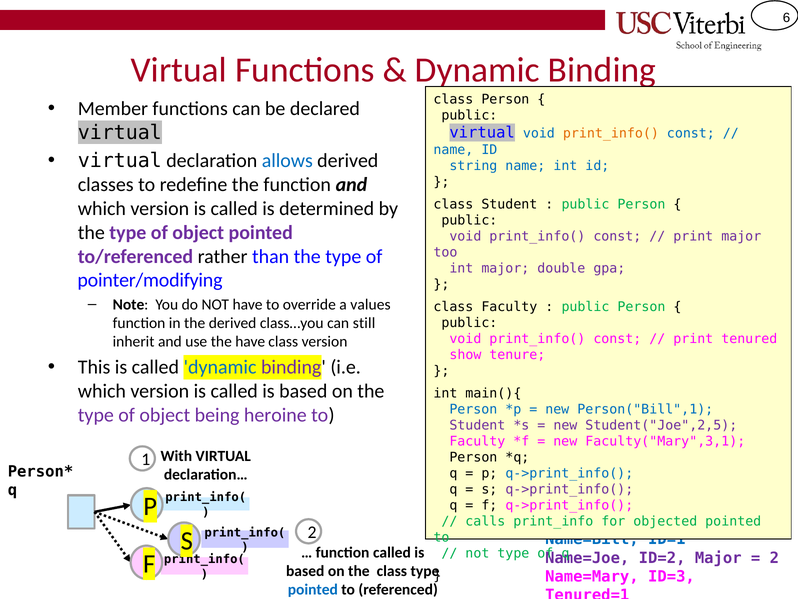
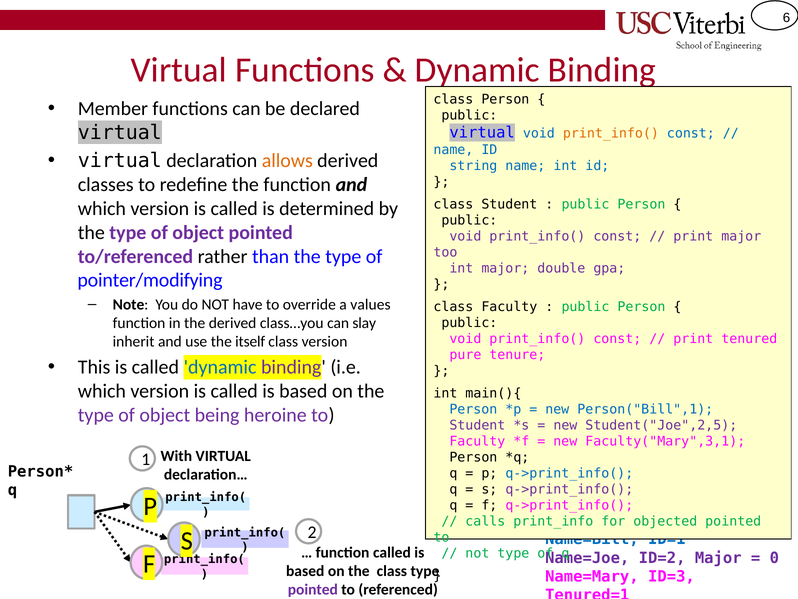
allows colour: blue -> orange
still: still -> slay
the have: have -> itself
show: show -> pure
2 at (774, 557): 2 -> 0
pointed at (313, 589) colour: blue -> purple
